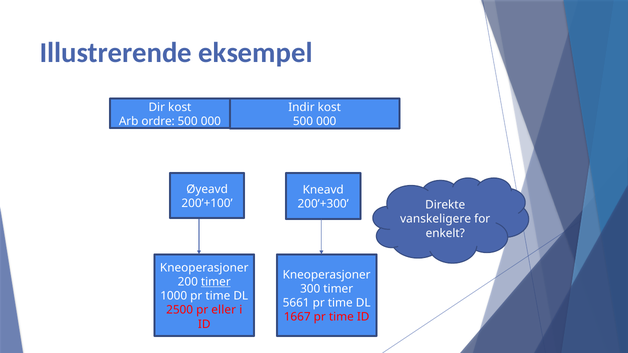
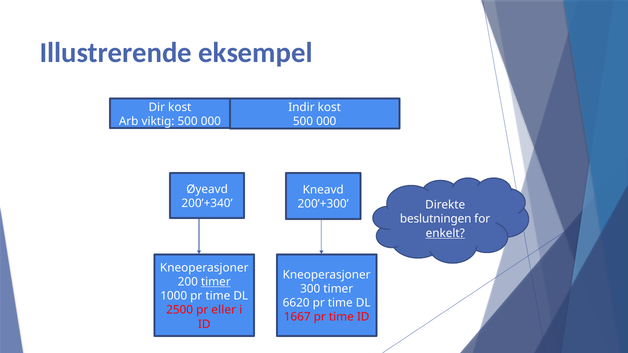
ordre: ordre -> viktig
200’+100: 200’+100 -> 200’+340
vanskeligere: vanskeligere -> beslutningen
enkelt underline: none -> present
5661: 5661 -> 6620
